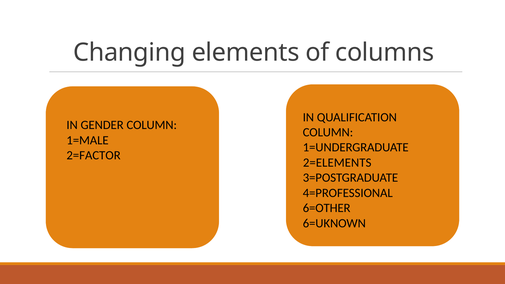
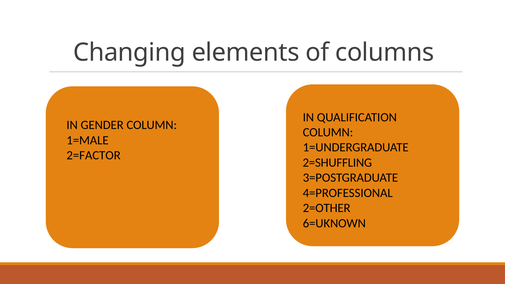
2=ELEMENTS: 2=ELEMENTS -> 2=SHUFFLING
6=OTHER: 6=OTHER -> 2=OTHER
